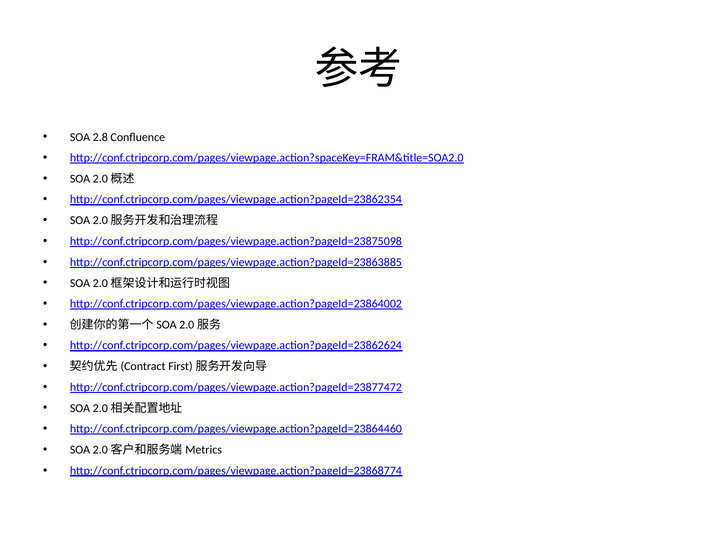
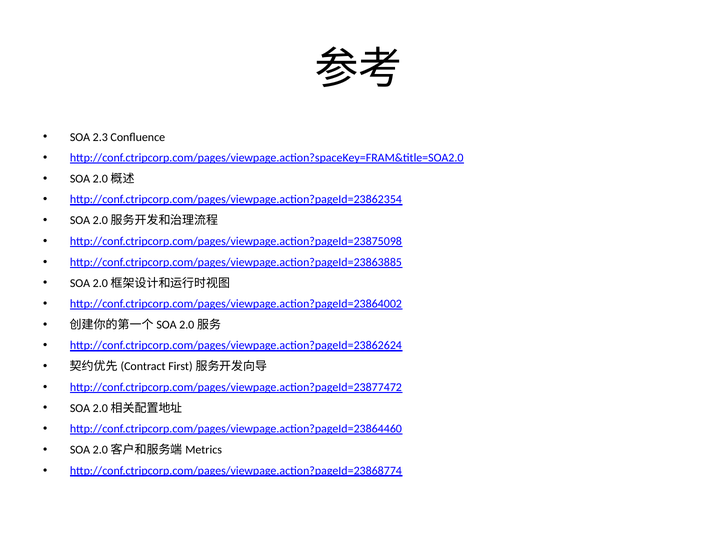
2.8: 2.8 -> 2.3
